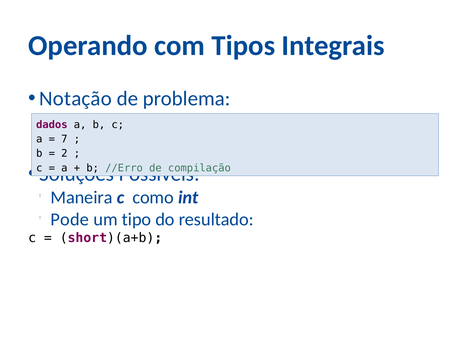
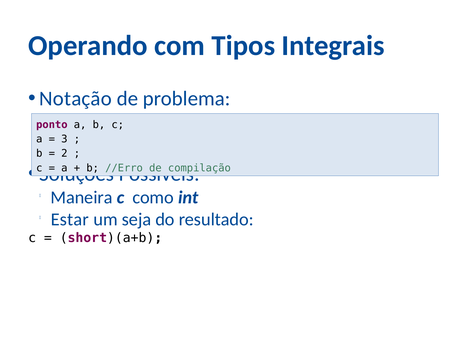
dados: dados -> ponto
7: 7 -> 3
Pode: Pode -> Estar
tipo: tipo -> seja
